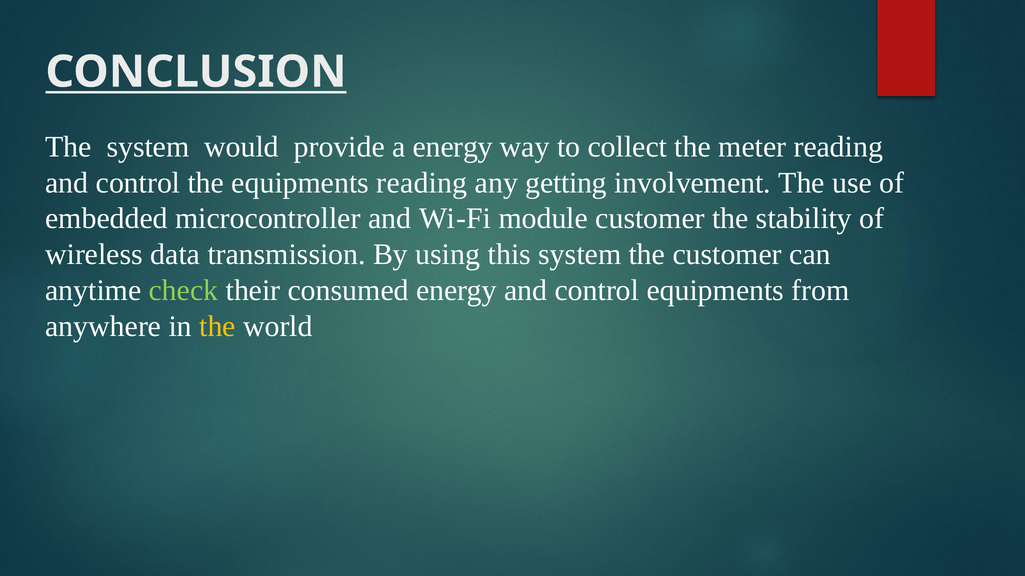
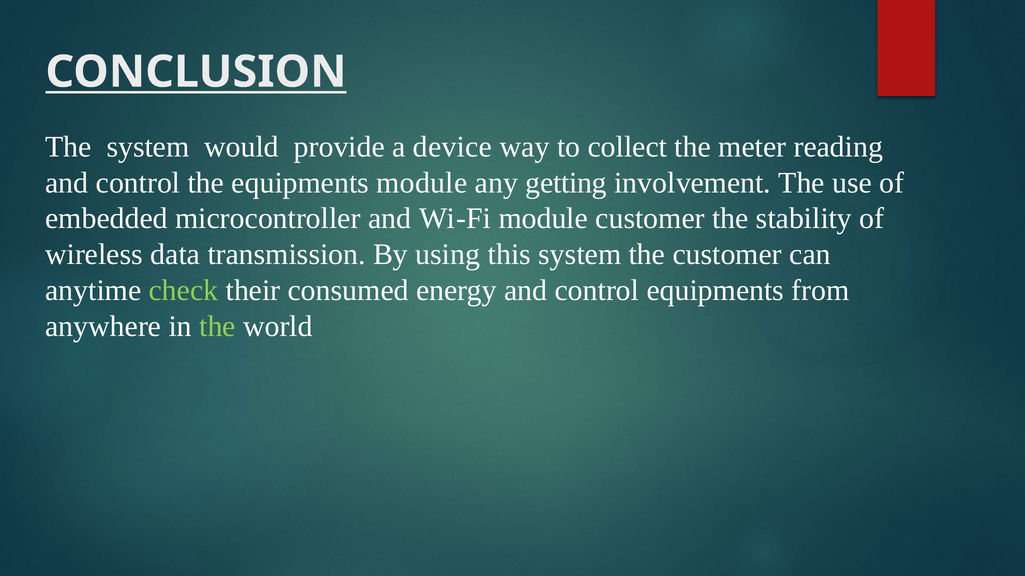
a energy: energy -> device
equipments reading: reading -> module
the at (217, 327) colour: yellow -> light green
